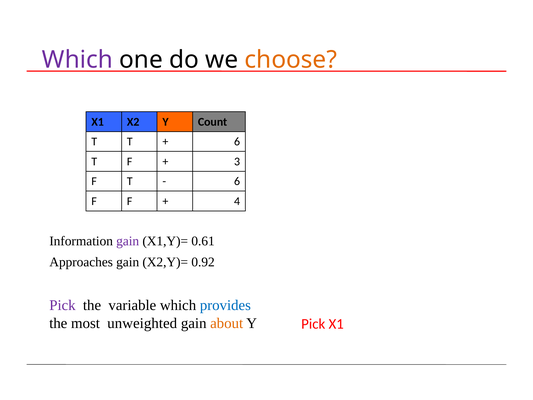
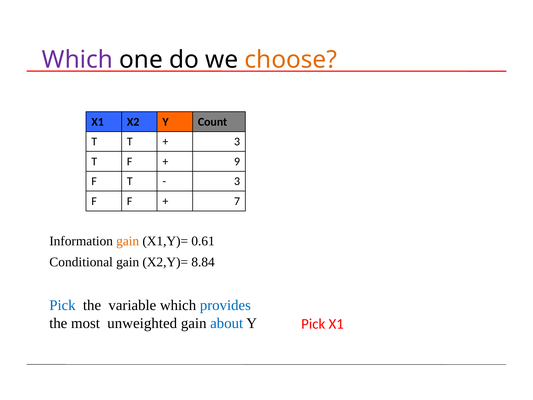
6 at (237, 142): 6 -> 3
3: 3 -> 9
6 at (237, 181): 6 -> 3
4: 4 -> 7
gain at (128, 241) colour: purple -> orange
Approaches: Approaches -> Conditional
0.92: 0.92 -> 8.84
Pick at (62, 305) colour: purple -> blue
about colour: orange -> blue
